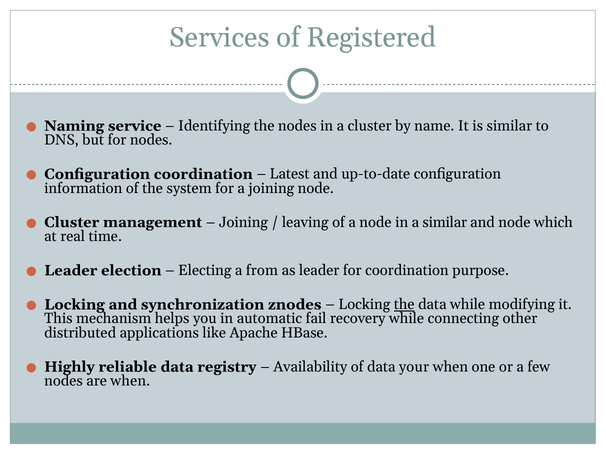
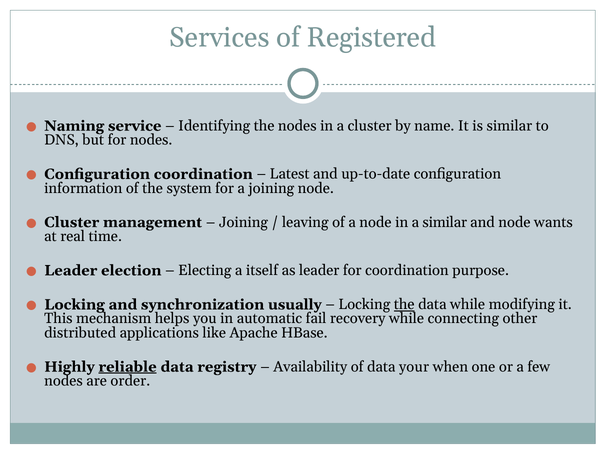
which: which -> wants
from: from -> itself
znodes: znodes -> usually
reliable underline: none -> present
are when: when -> order
